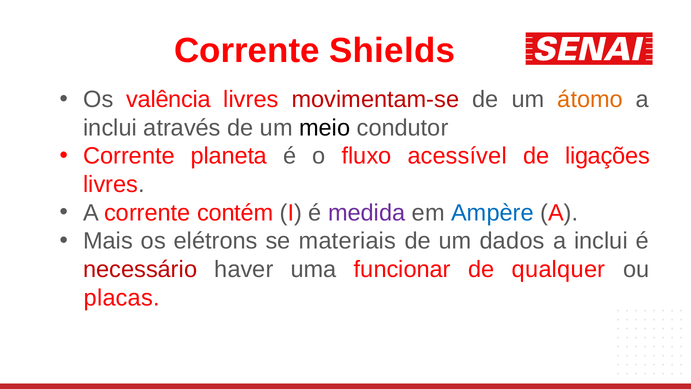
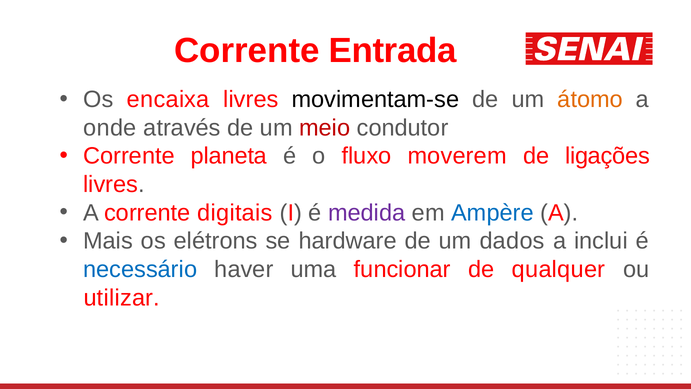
Shields: Shields -> Entrada
valência: valência -> encaixa
movimentam-se colour: red -> black
inclui at (110, 128): inclui -> onde
meio colour: black -> red
acessível: acessível -> moverem
contém: contém -> digitais
materiais: materiais -> hardware
necessário colour: red -> blue
placas: placas -> utilizar
